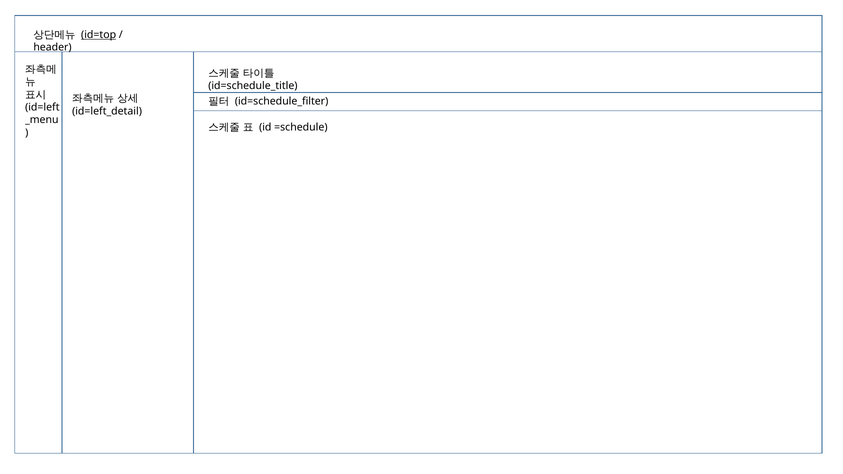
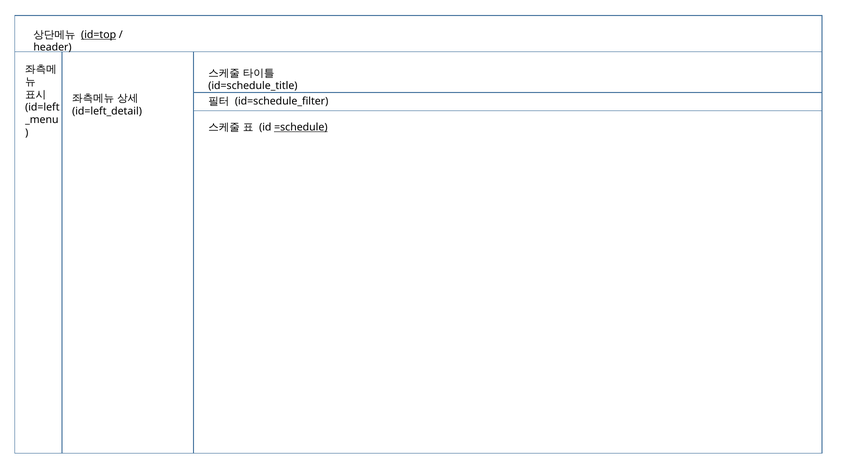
=schedule underline: none -> present
